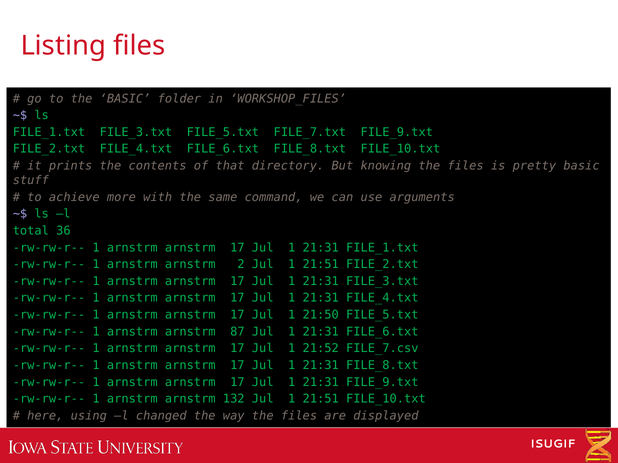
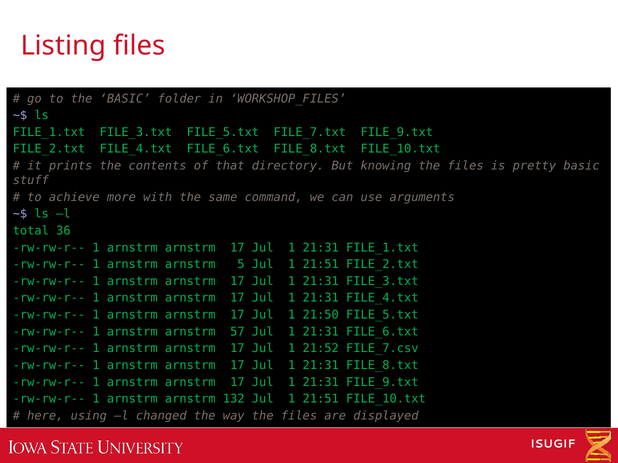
2: 2 -> 5
87: 87 -> 57
